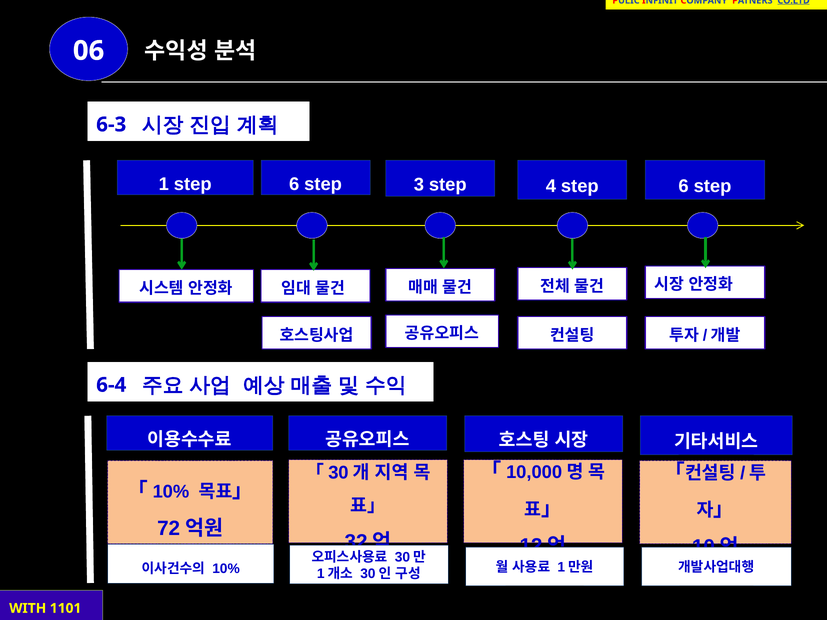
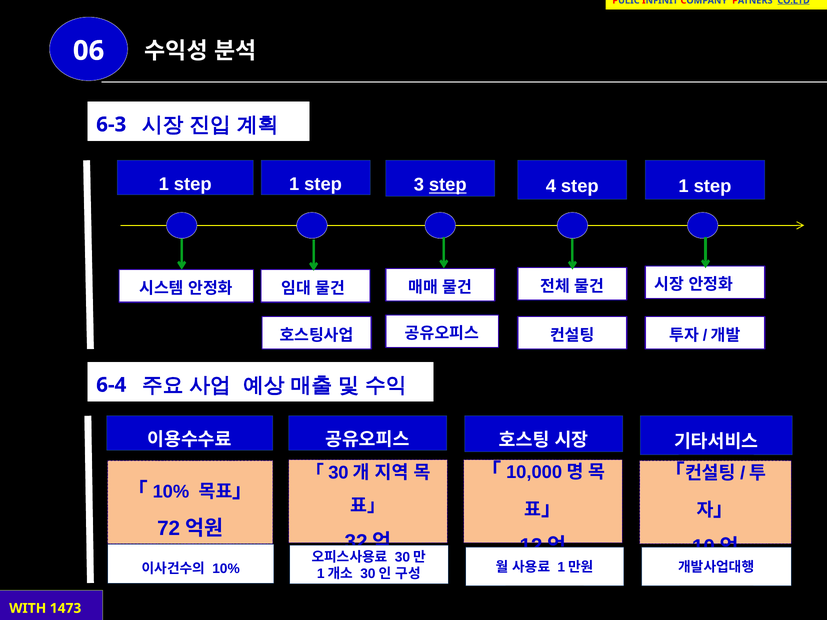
1 step 6: 6 -> 1
step at (448, 185) underline: none -> present
4 step 6: 6 -> 1
1101: 1101 -> 1473
